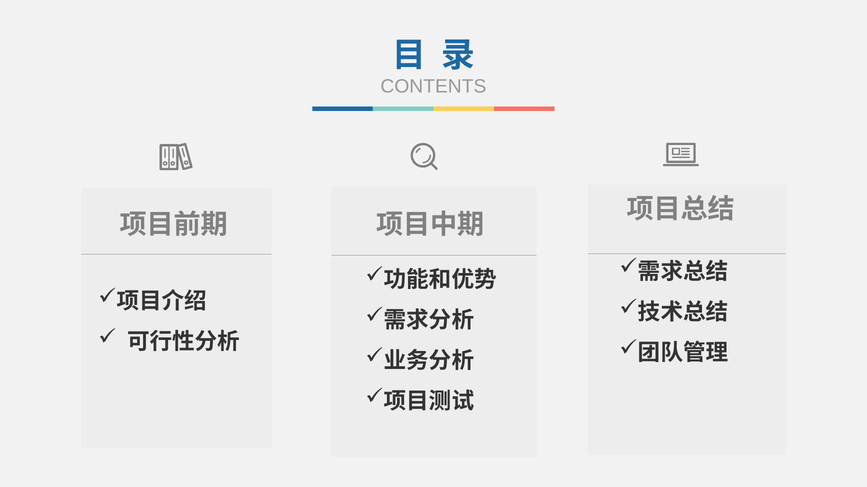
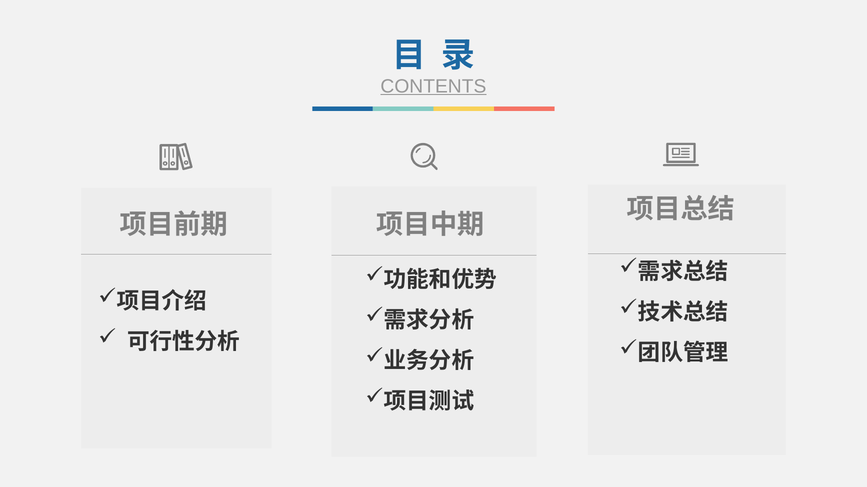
CONTENTS underline: none -> present
